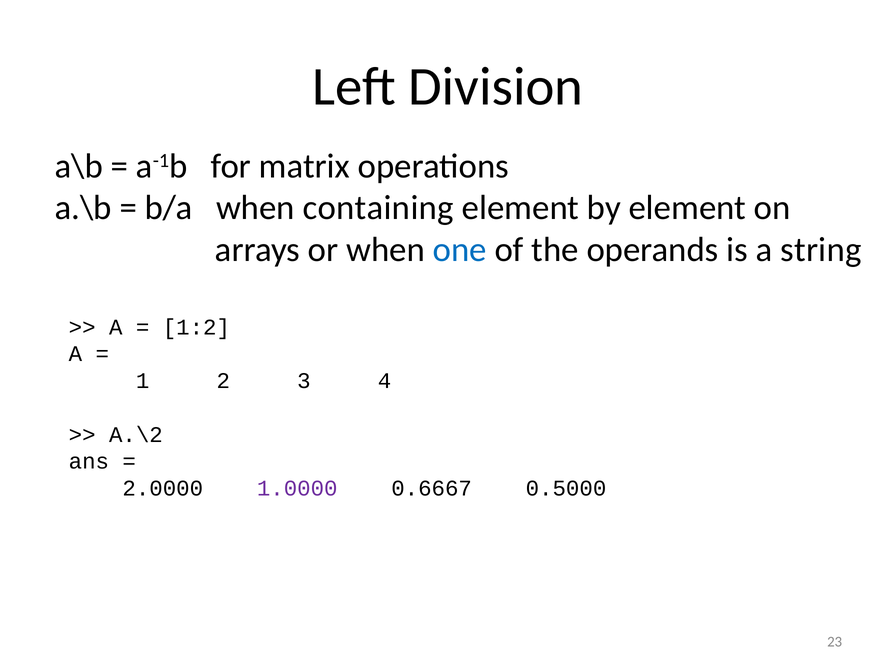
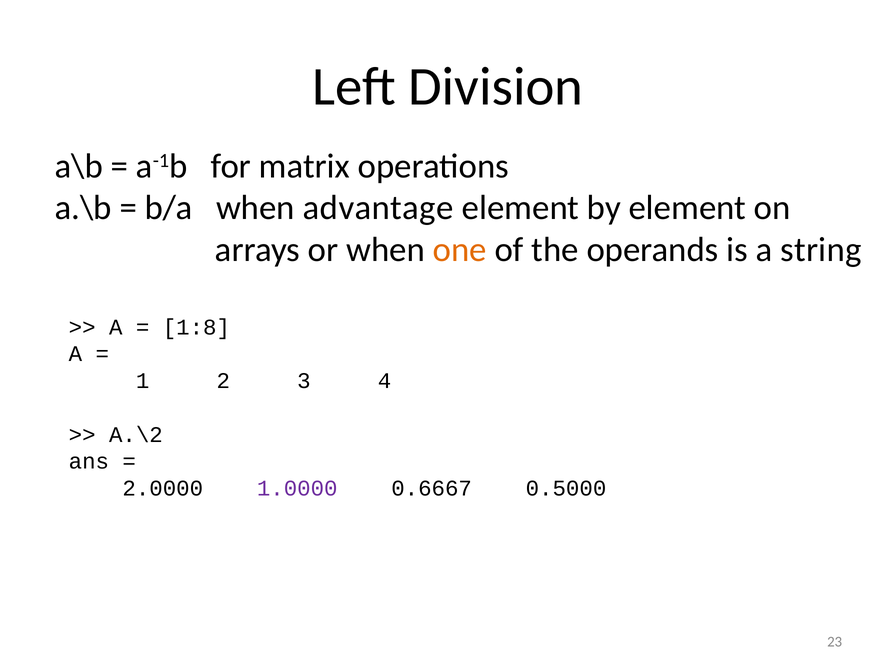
containing: containing -> advantage
one colour: blue -> orange
1:2: 1:2 -> 1:8
